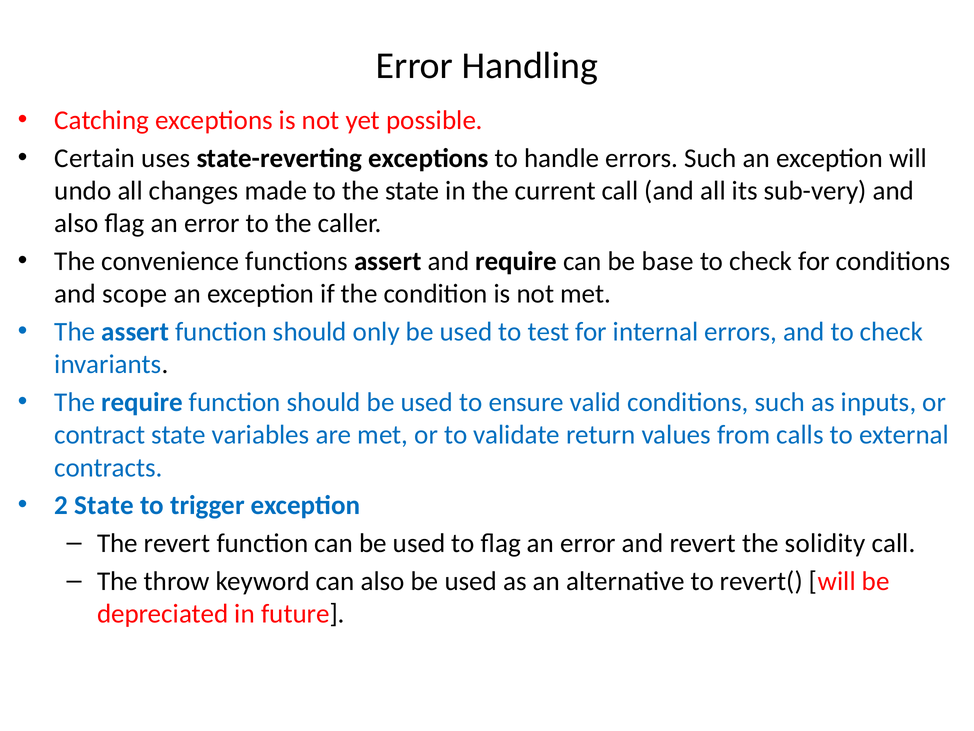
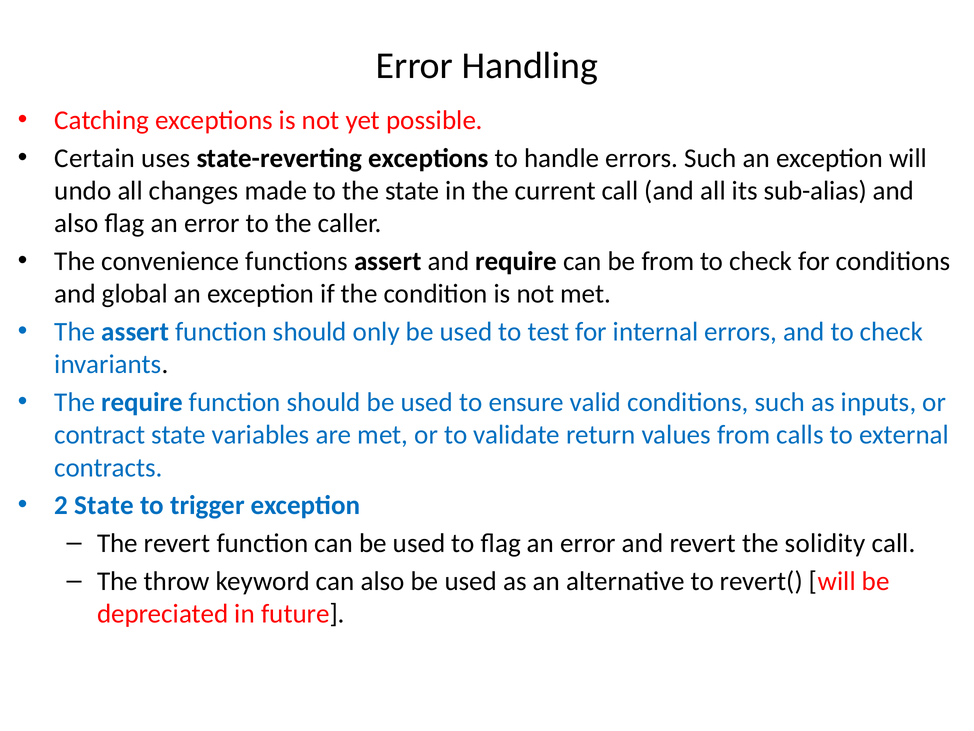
sub-very: sub-very -> sub-alias
be base: base -> from
scope: scope -> global
